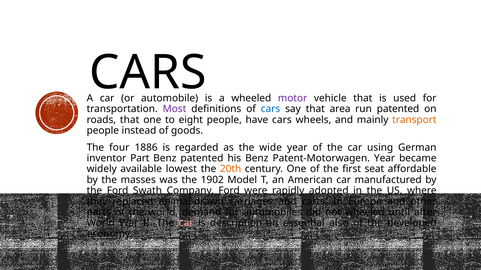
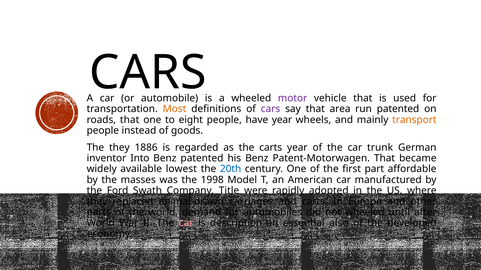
Most colour: purple -> orange
cars at (271, 109) colour: blue -> purple
have cars: cars -> year
The four: four -> they
the wide: wide -> carts
using: using -> trunk
Part: Part -> Into
Patent-Motorwagen Year: Year -> That
20th colour: orange -> blue
seat: seat -> part
1902: 1902 -> 1998
Company Ford: Ford -> Title
